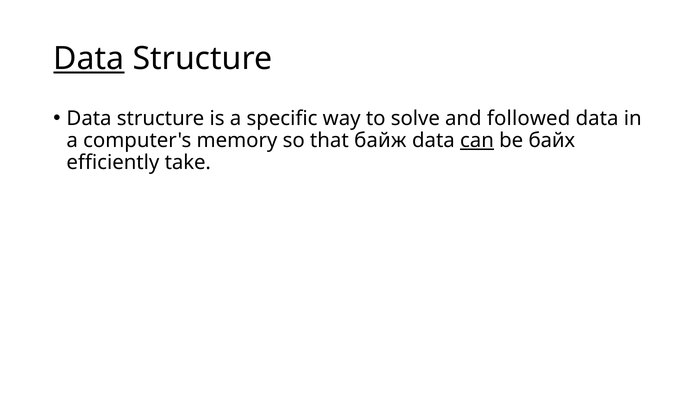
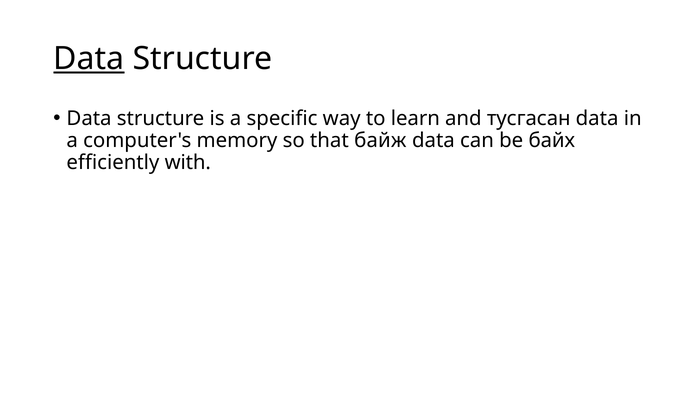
solve: solve -> learn
followed: followed -> тусгасан
can underline: present -> none
take: take -> with
